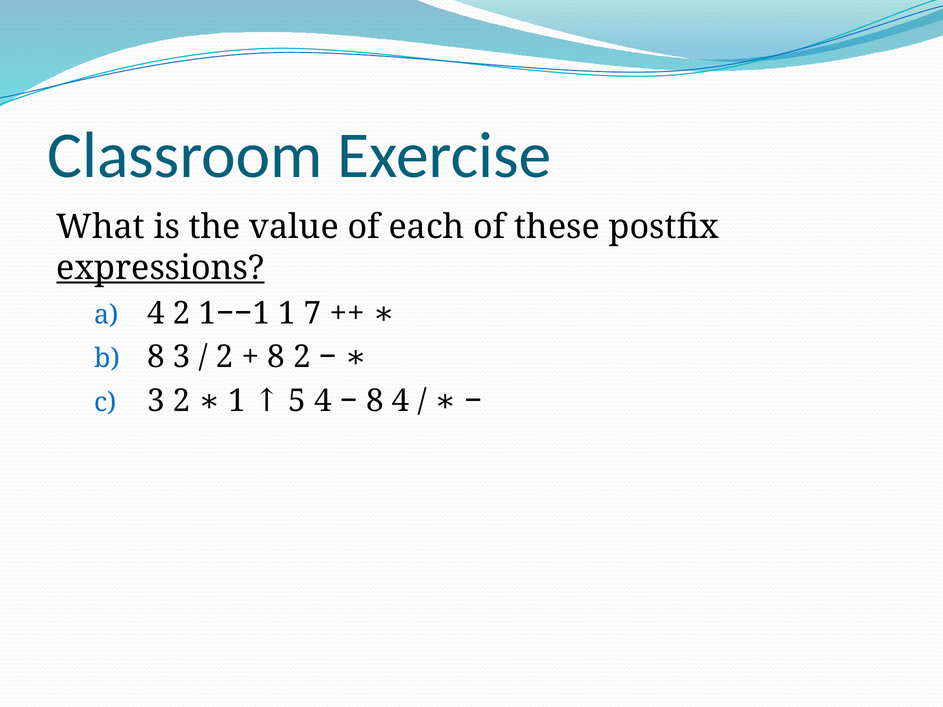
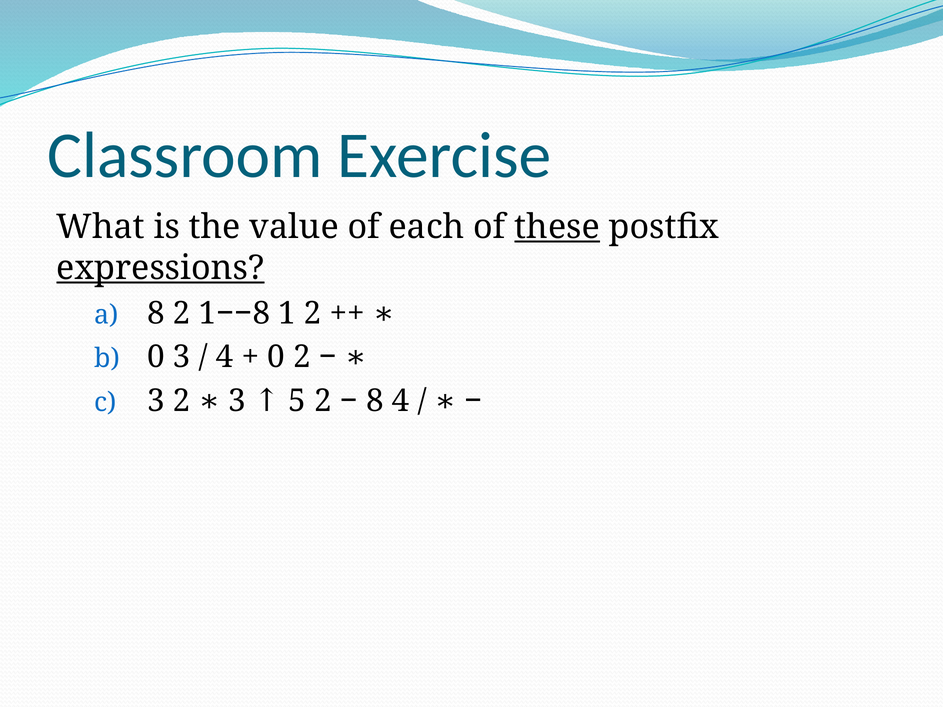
these underline: none -> present
4 at (156, 313): 4 -> 8
1−−1: 1−−1 -> 1−−8
1 7: 7 -> 2
8 at (156, 357): 8 -> 0
2 at (225, 357): 2 -> 4
8 at (276, 357): 8 -> 0
2 1: 1 -> 3
5 4: 4 -> 2
